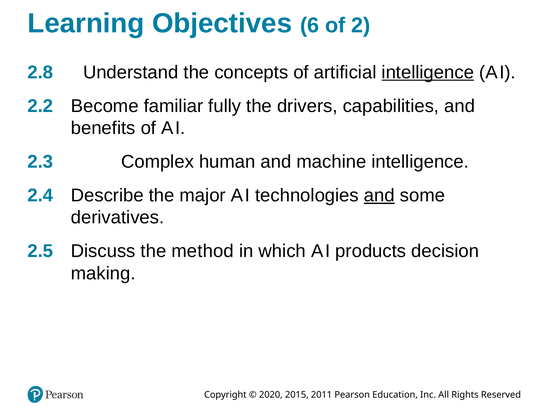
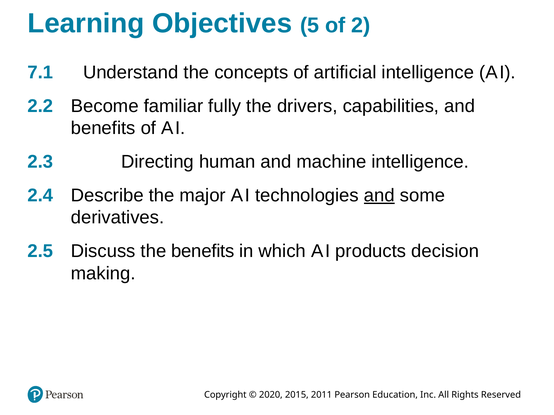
6: 6 -> 5
2.8: 2.8 -> 7.1
intelligence at (428, 72) underline: present -> none
Complex: Complex -> Directing
the method: method -> benefits
